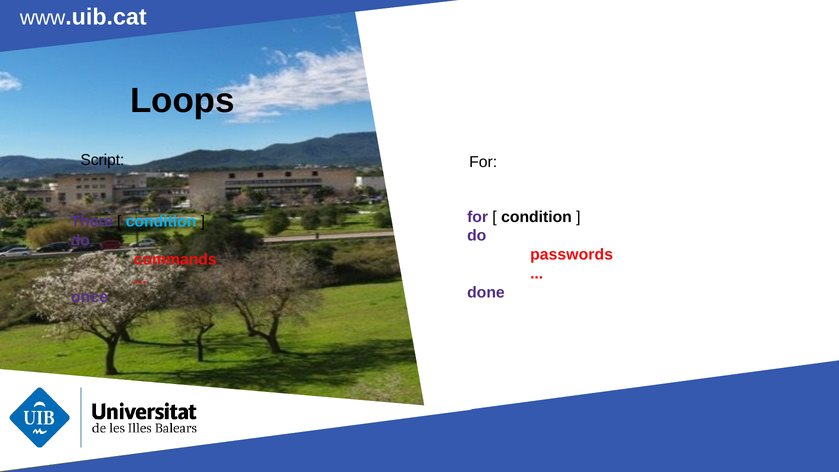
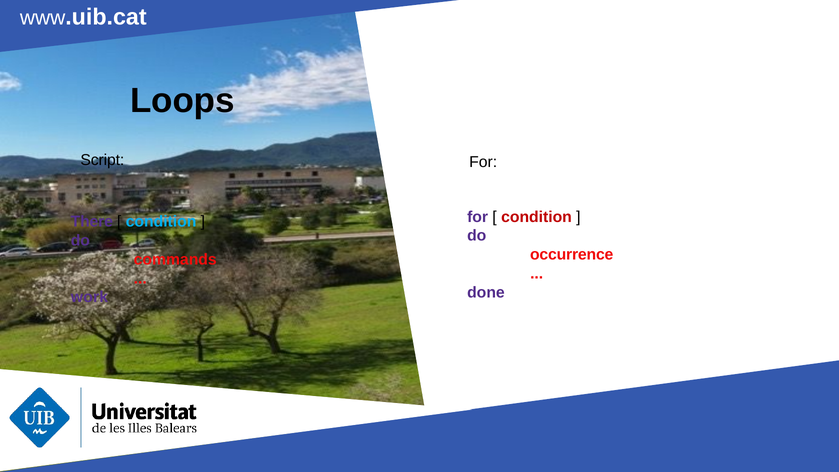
condition at (536, 217) colour: black -> red
passwords: passwords -> occurrence
once: once -> work
